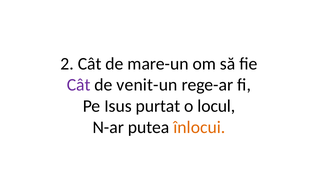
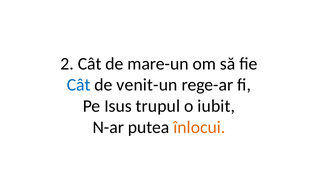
Cât at (79, 85) colour: purple -> blue
purtat: purtat -> trupul
locul: locul -> iubit
